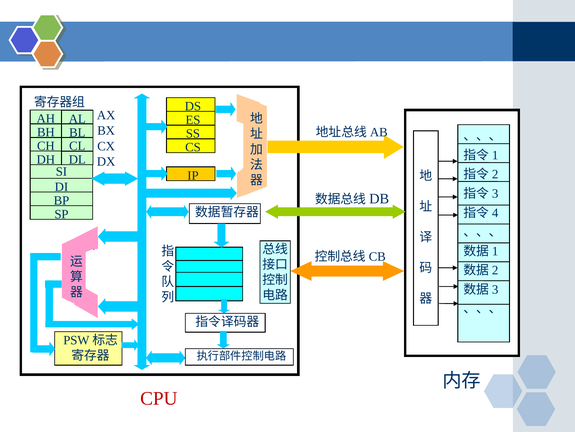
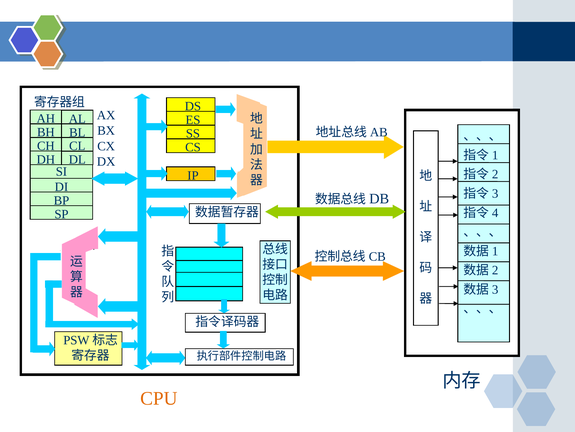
CPU colour: red -> orange
